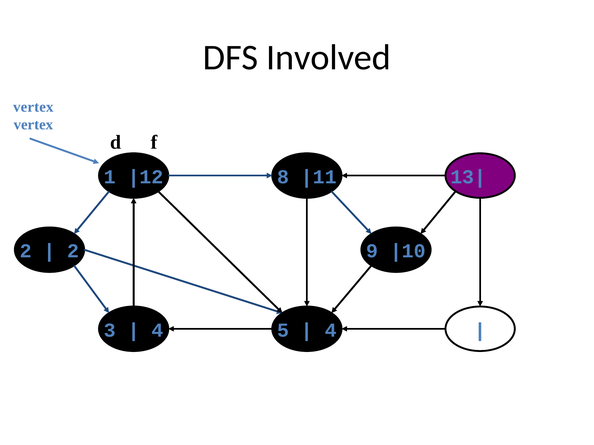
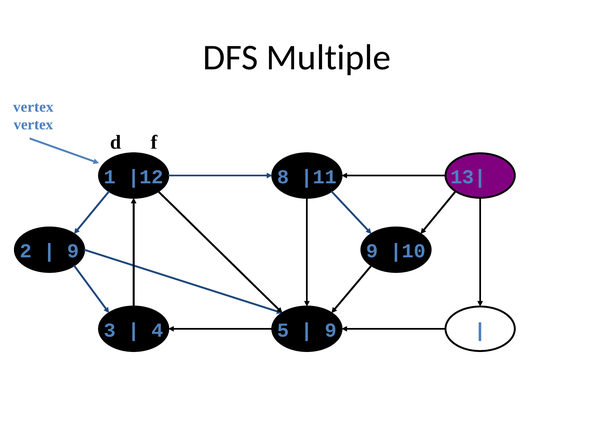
Involved: Involved -> Multiple
2 at (73, 251): 2 -> 9
4 at (331, 331): 4 -> 9
